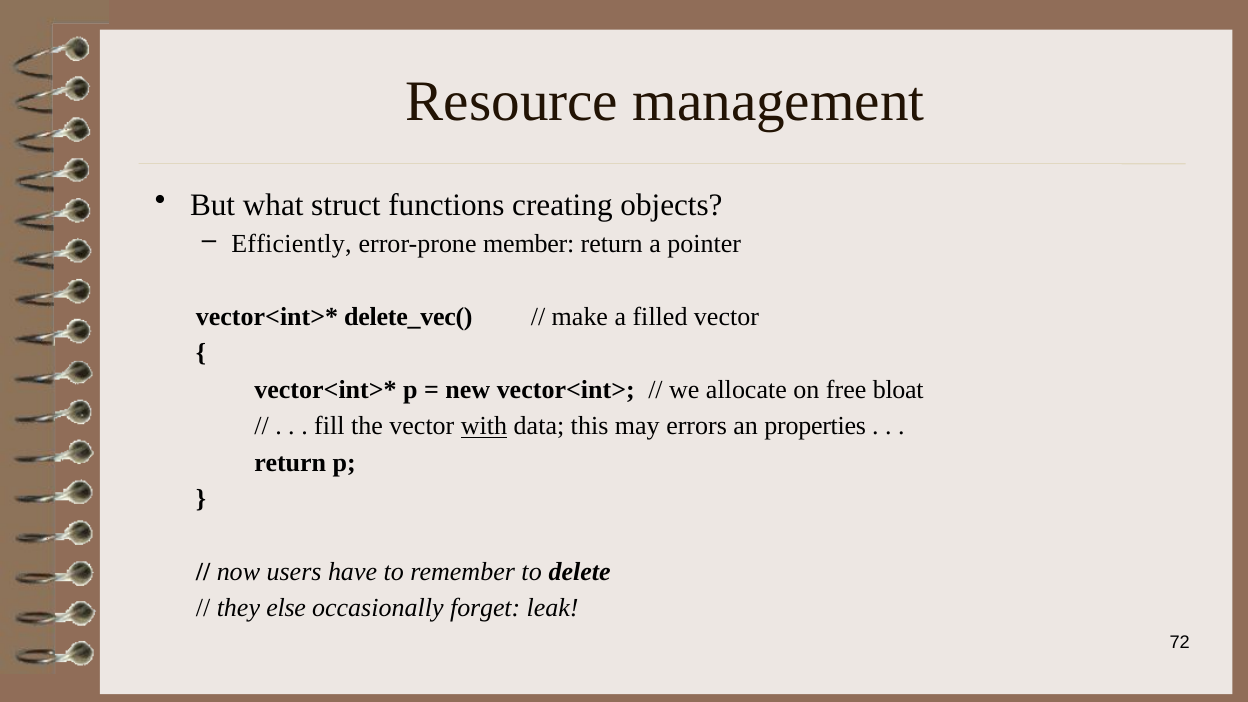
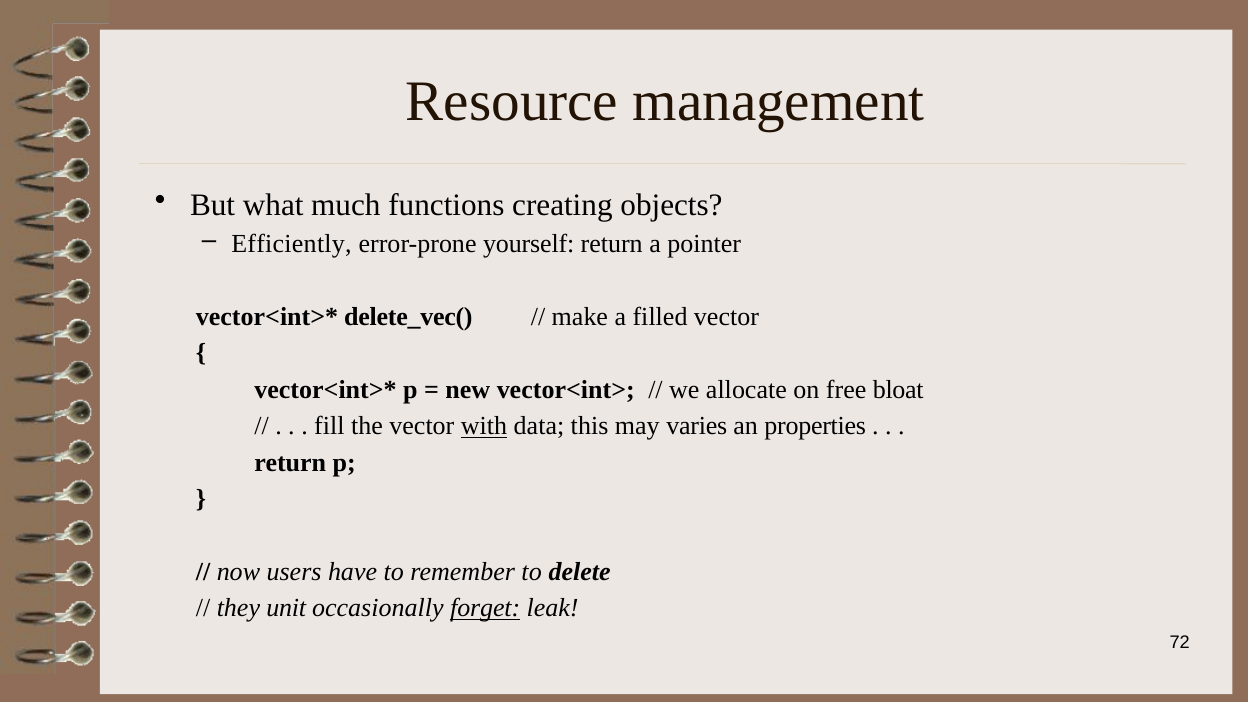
struct: struct -> much
member: member -> yourself
errors: errors -> varies
else: else -> unit
forget underline: none -> present
